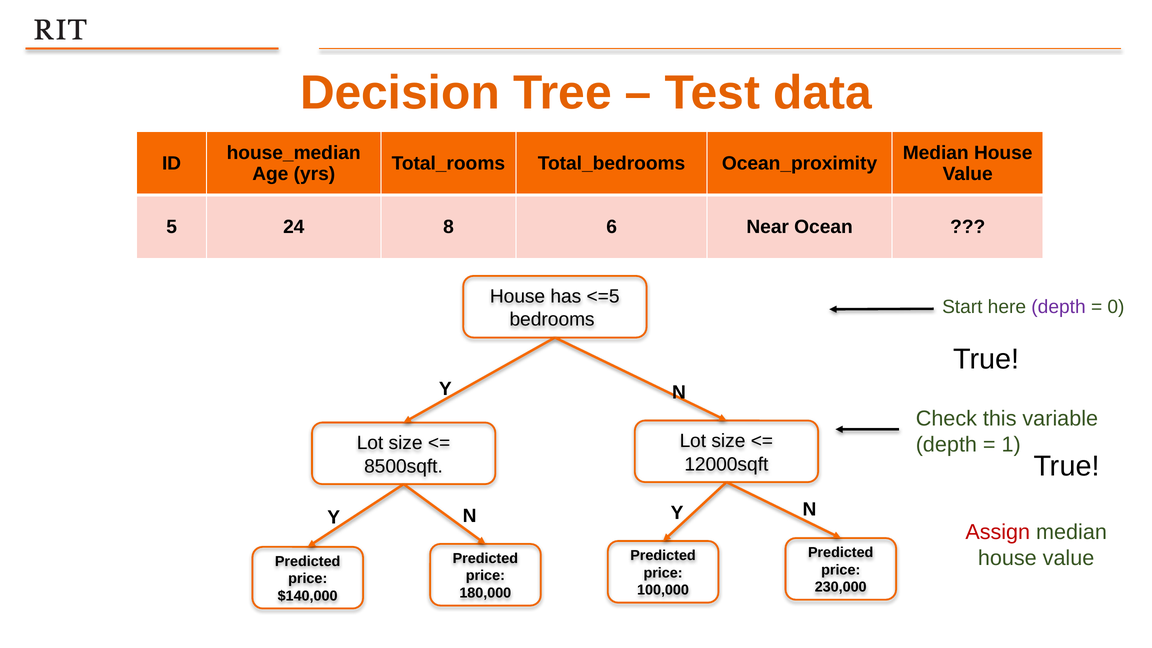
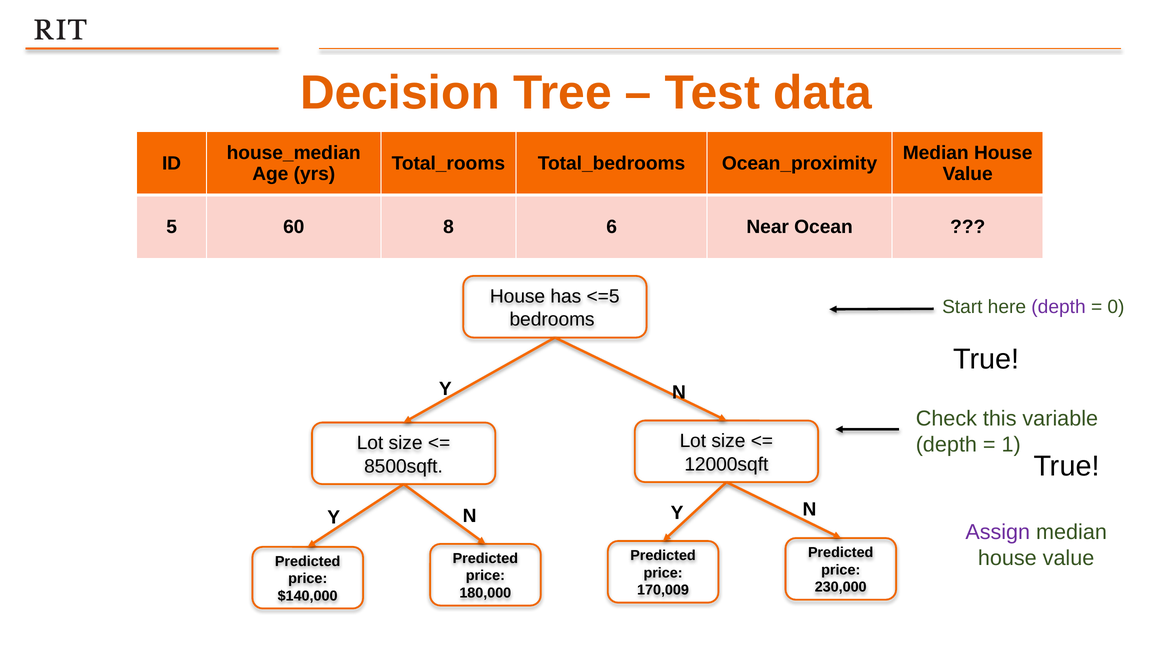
24: 24 -> 60
Assign colour: red -> purple
100,000: 100,000 -> 170,009
